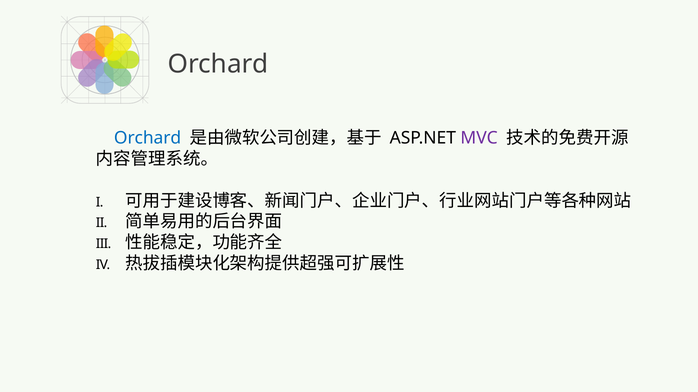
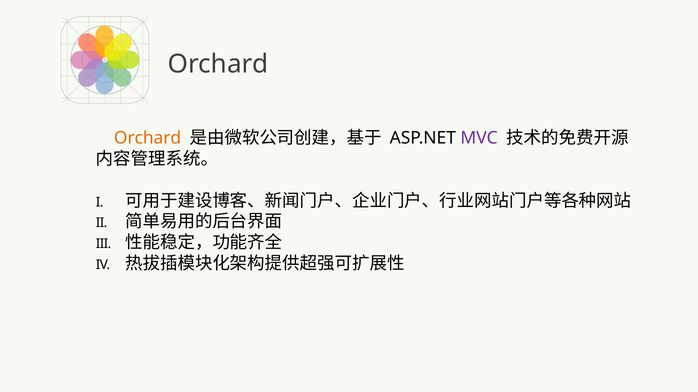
Orchard at (148, 138) colour: blue -> orange
